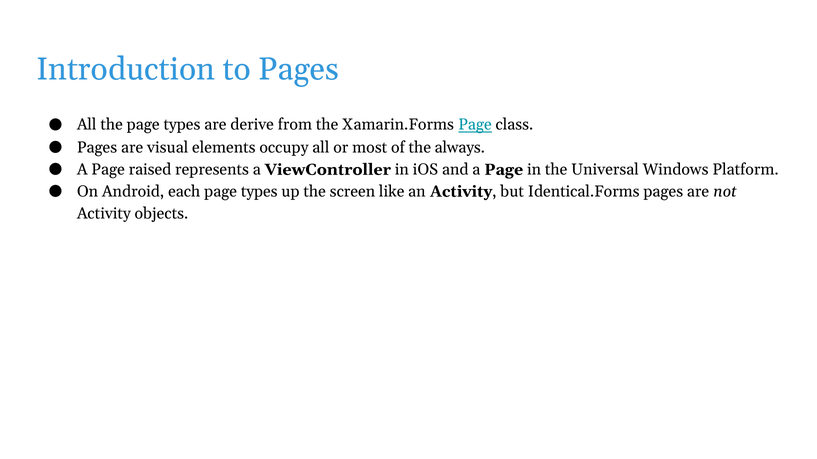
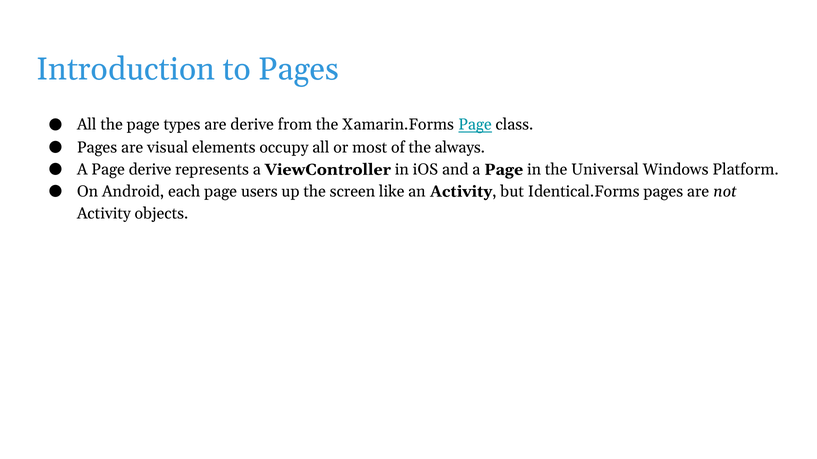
Page raised: raised -> derive
each page types: types -> users
